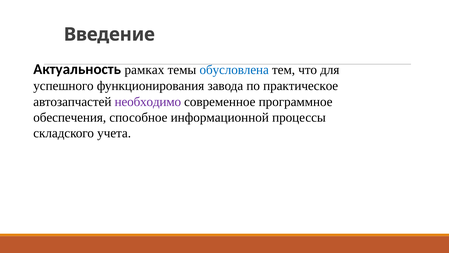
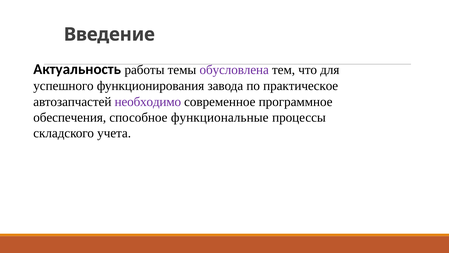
рамках: рамках -> работы
обусловлена colour: blue -> purple
информационной: информационной -> функциональные
